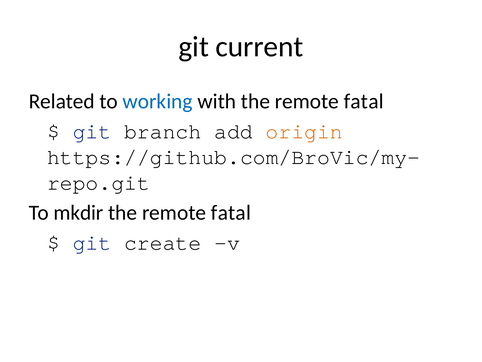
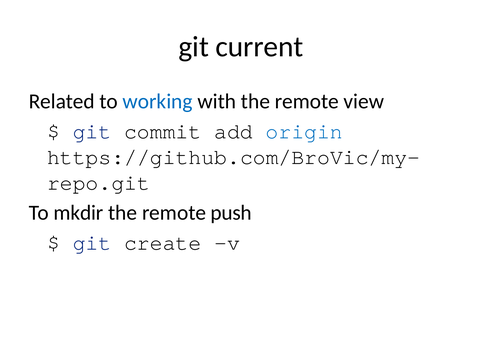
with the remote fatal: fatal -> view
branch: branch -> commit
origin colour: orange -> blue
fatal at (231, 213): fatal -> push
